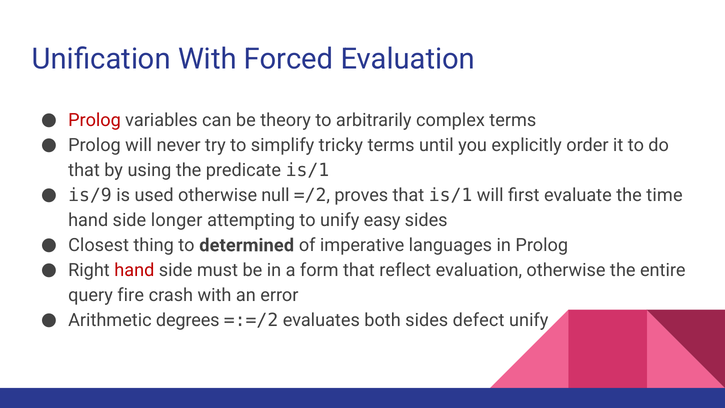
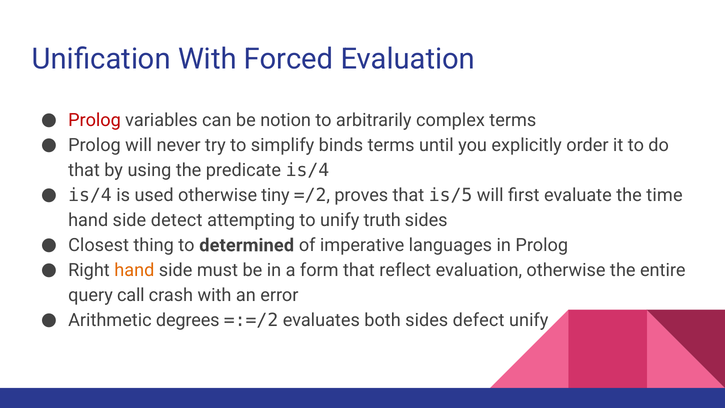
theory: theory -> notion
tricky: tricky -> binds
predicate is/1: is/1 -> is/4
is/9 at (90, 195): is/9 -> is/4
null: null -> tiny
that is/1: is/1 -> is/5
longer: longer -> detect
easy: easy -> truth
hand at (134, 270) colour: red -> orange
fire: fire -> call
